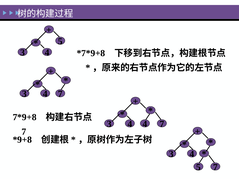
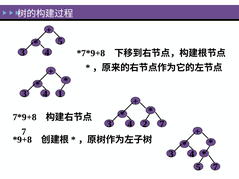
4 7: 7 -> 1
4 4: 4 -> 2
